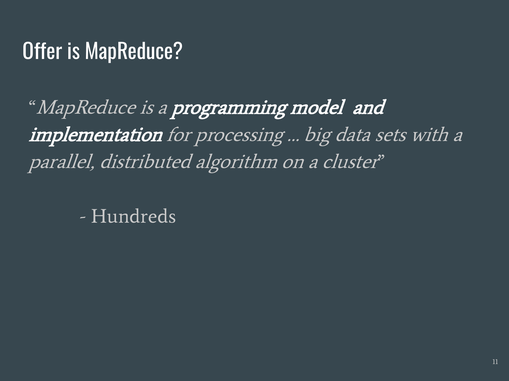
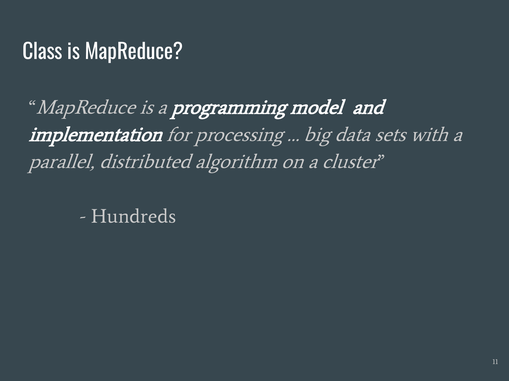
Offer: Offer -> Class
